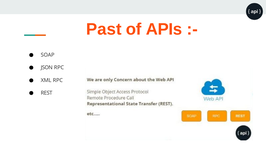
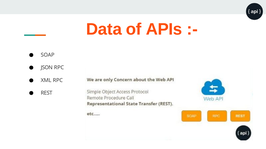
Past: Past -> Data
